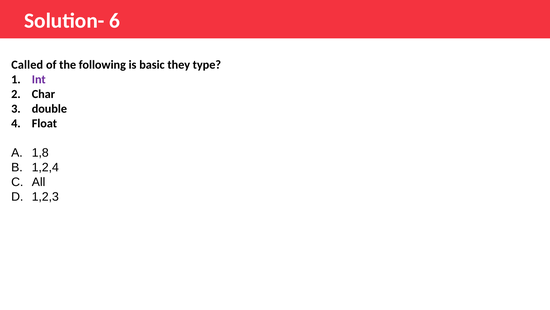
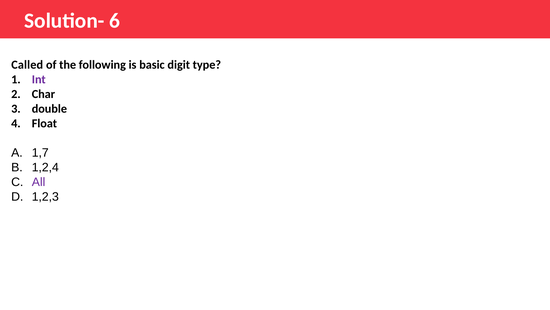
they: they -> digit
1,8: 1,8 -> 1,7
All colour: black -> purple
